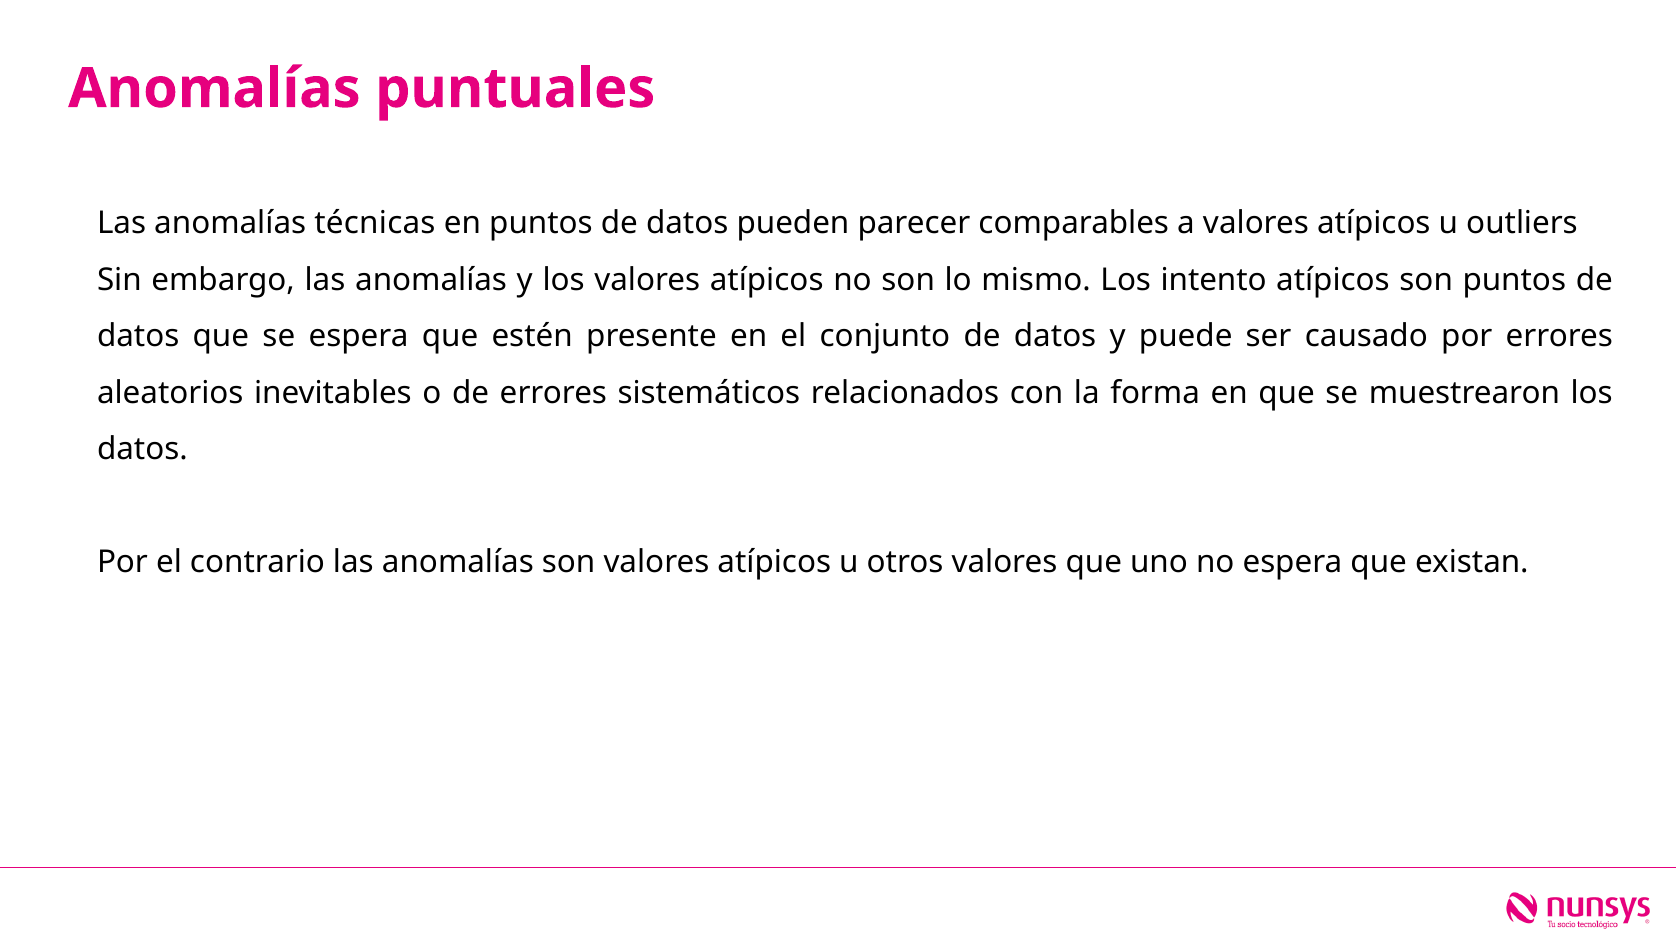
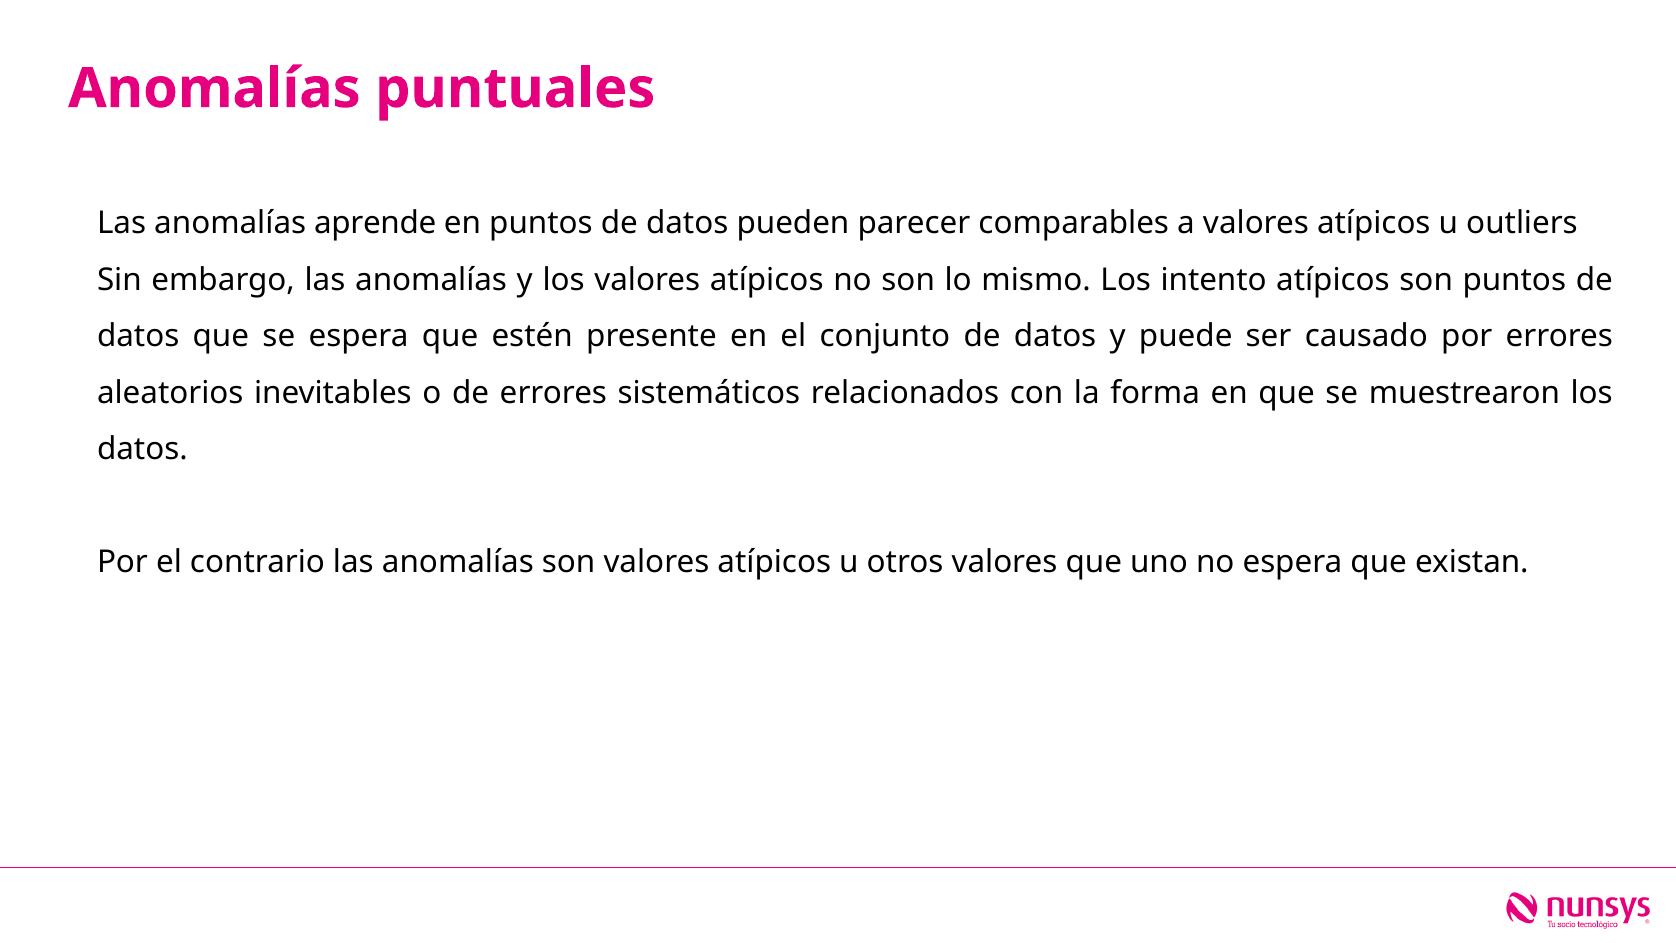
técnicas: técnicas -> aprende
